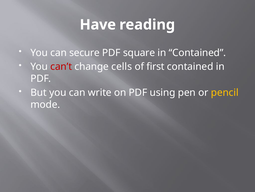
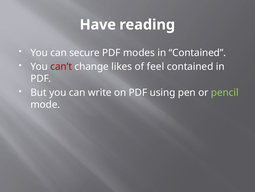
square: square -> modes
cells: cells -> likes
first: first -> feel
pencil colour: yellow -> light green
